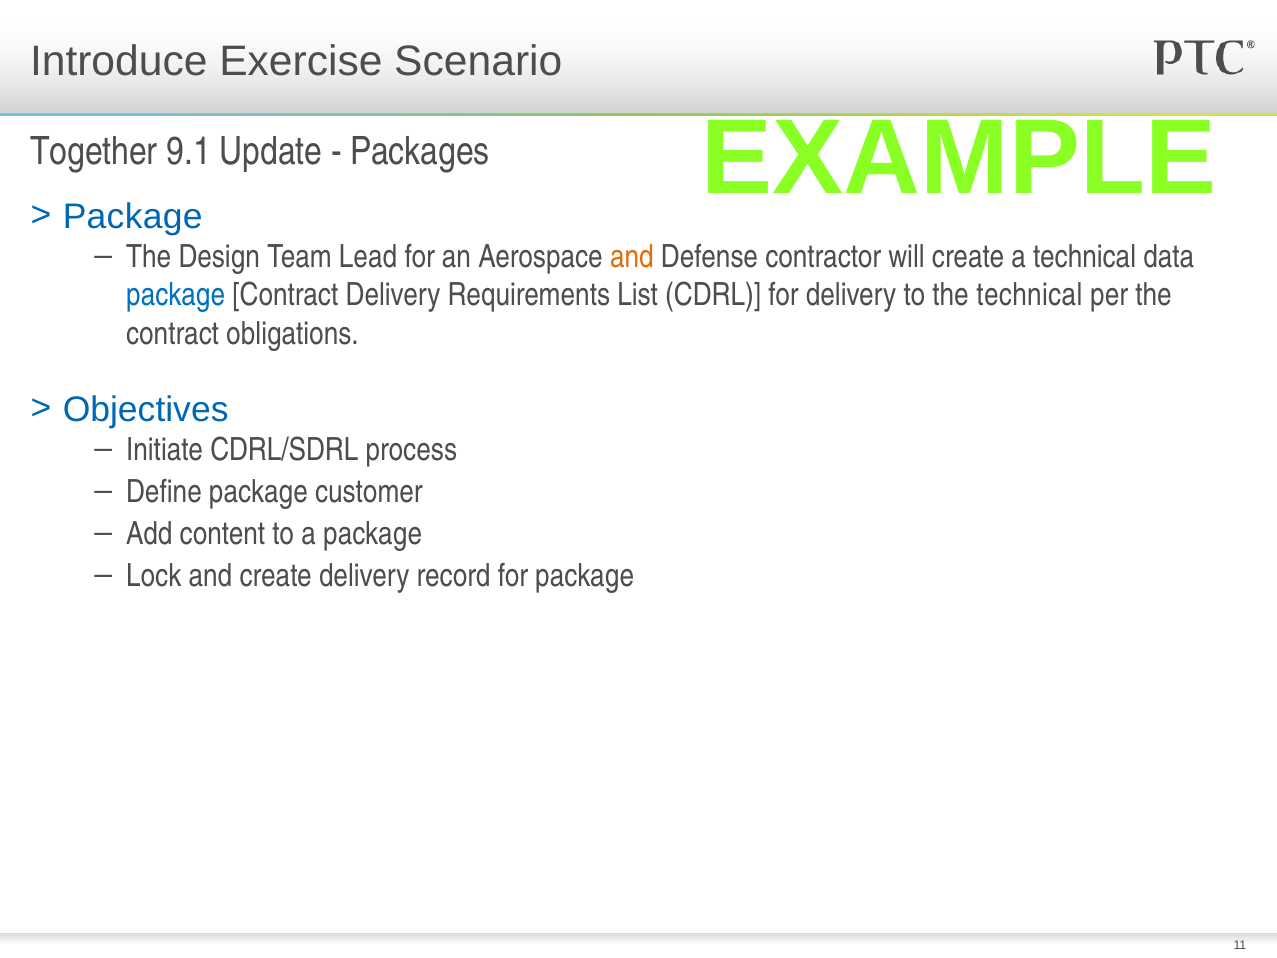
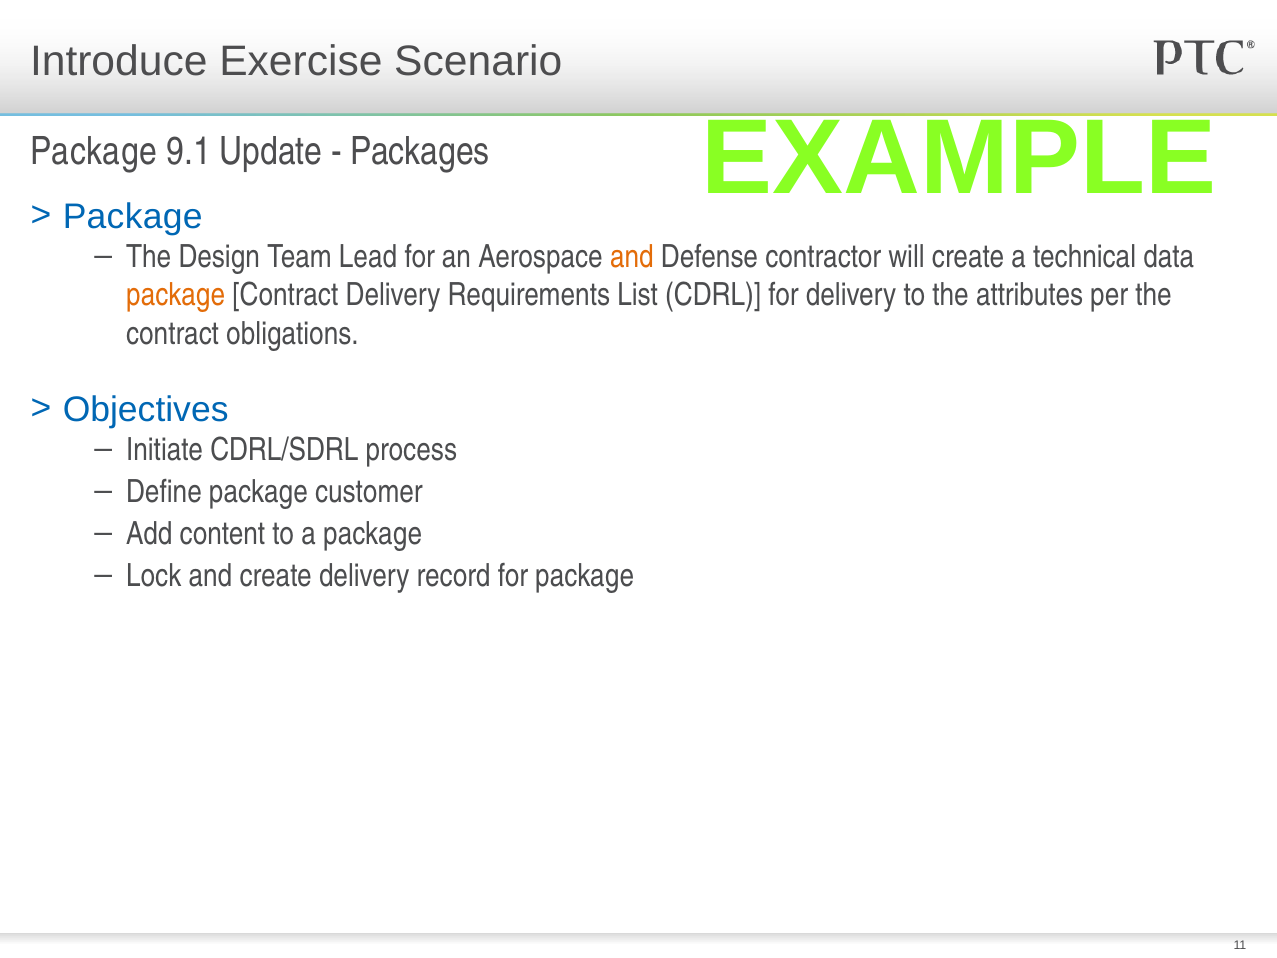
Together at (94, 151): Together -> Package
package at (176, 295) colour: blue -> orange
the technical: technical -> attributes
